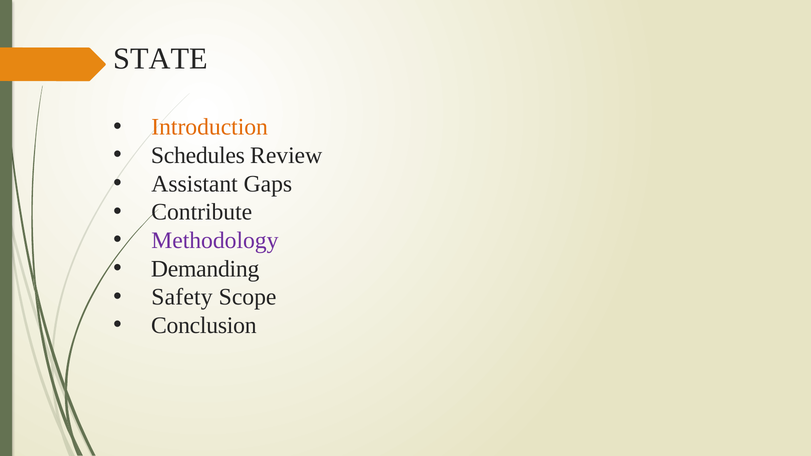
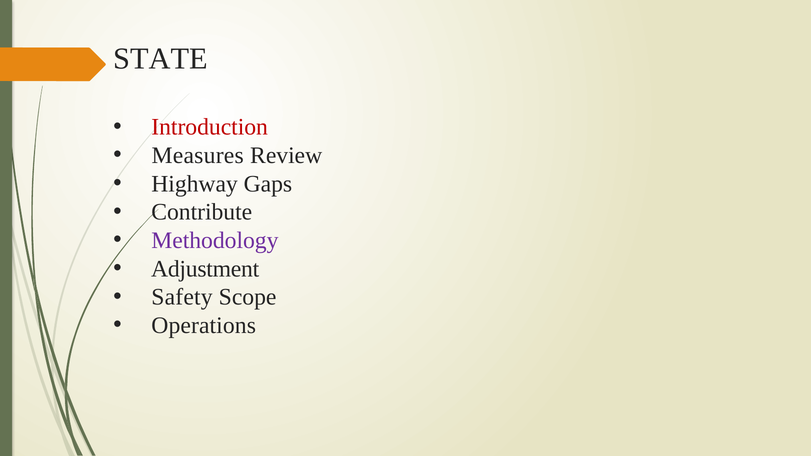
Introduction colour: orange -> red
Schedules: Schedules -> Measures
Assistant: Assistant -> Highway
Demanding: Demanding -> Adjustment
Conclusion: Conclusion -> Operations
